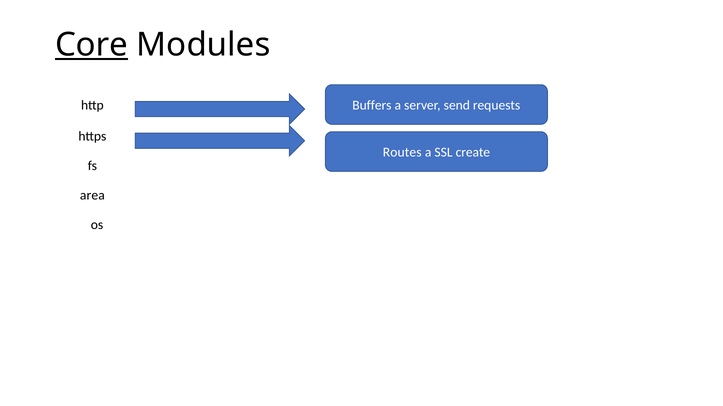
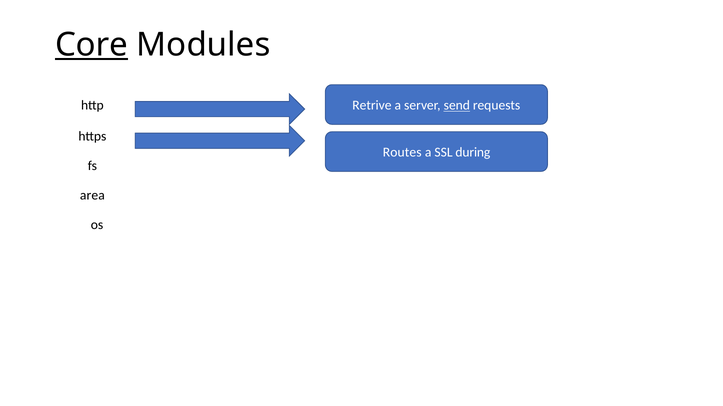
Buffers: Buffers -> Retrive
send underline: none -> present
create: create -> during
